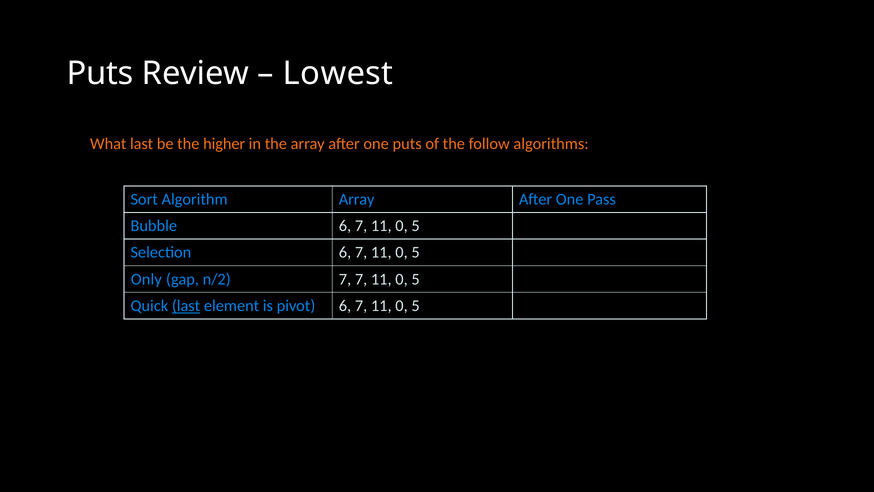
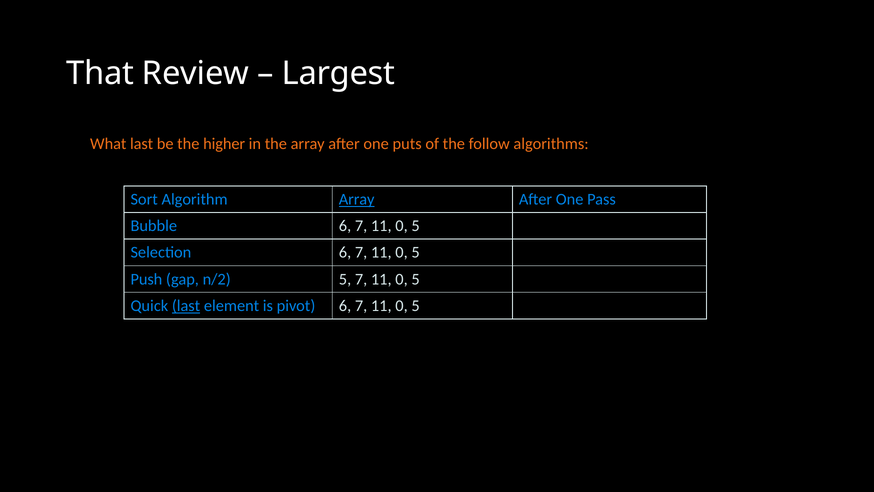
Puts at (100, 73): Puts -> That
Lowest: Lowest -> Largest
Array at (357, 199) underline: none -> present
Only: Only -> Push
n/2 7: 7 -> 5
